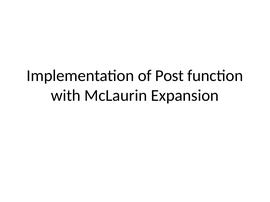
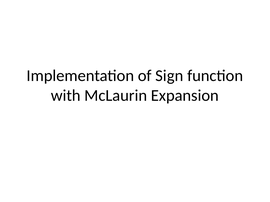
Post: Post -> Sign
